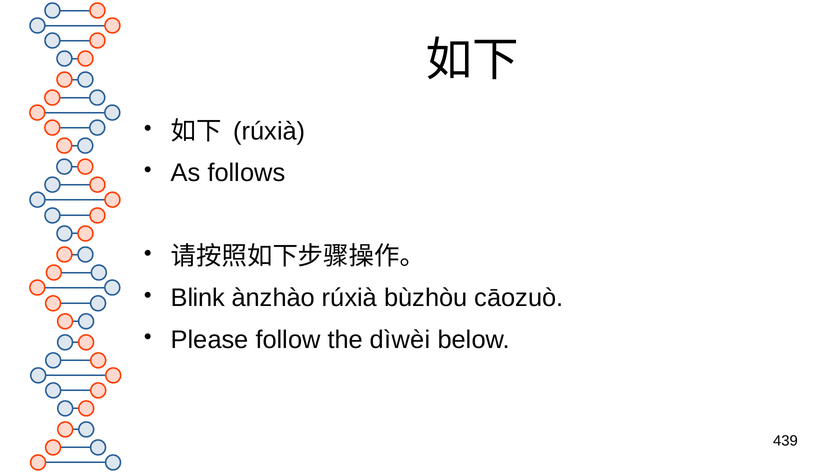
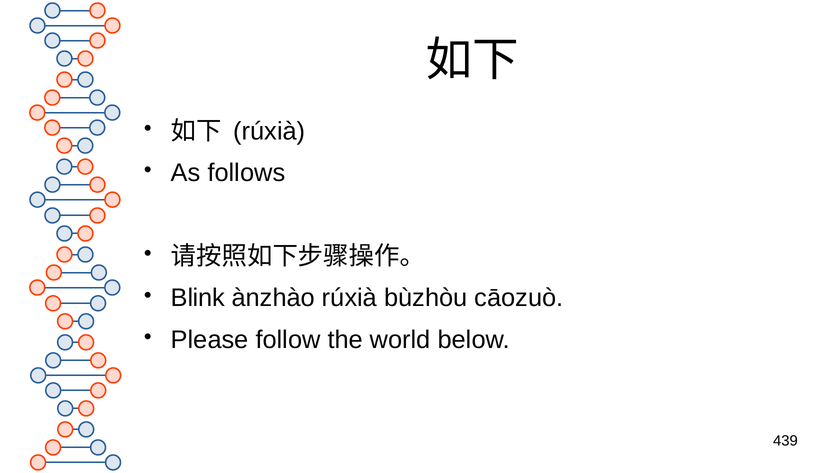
dìwèi: dìwèi -> world
